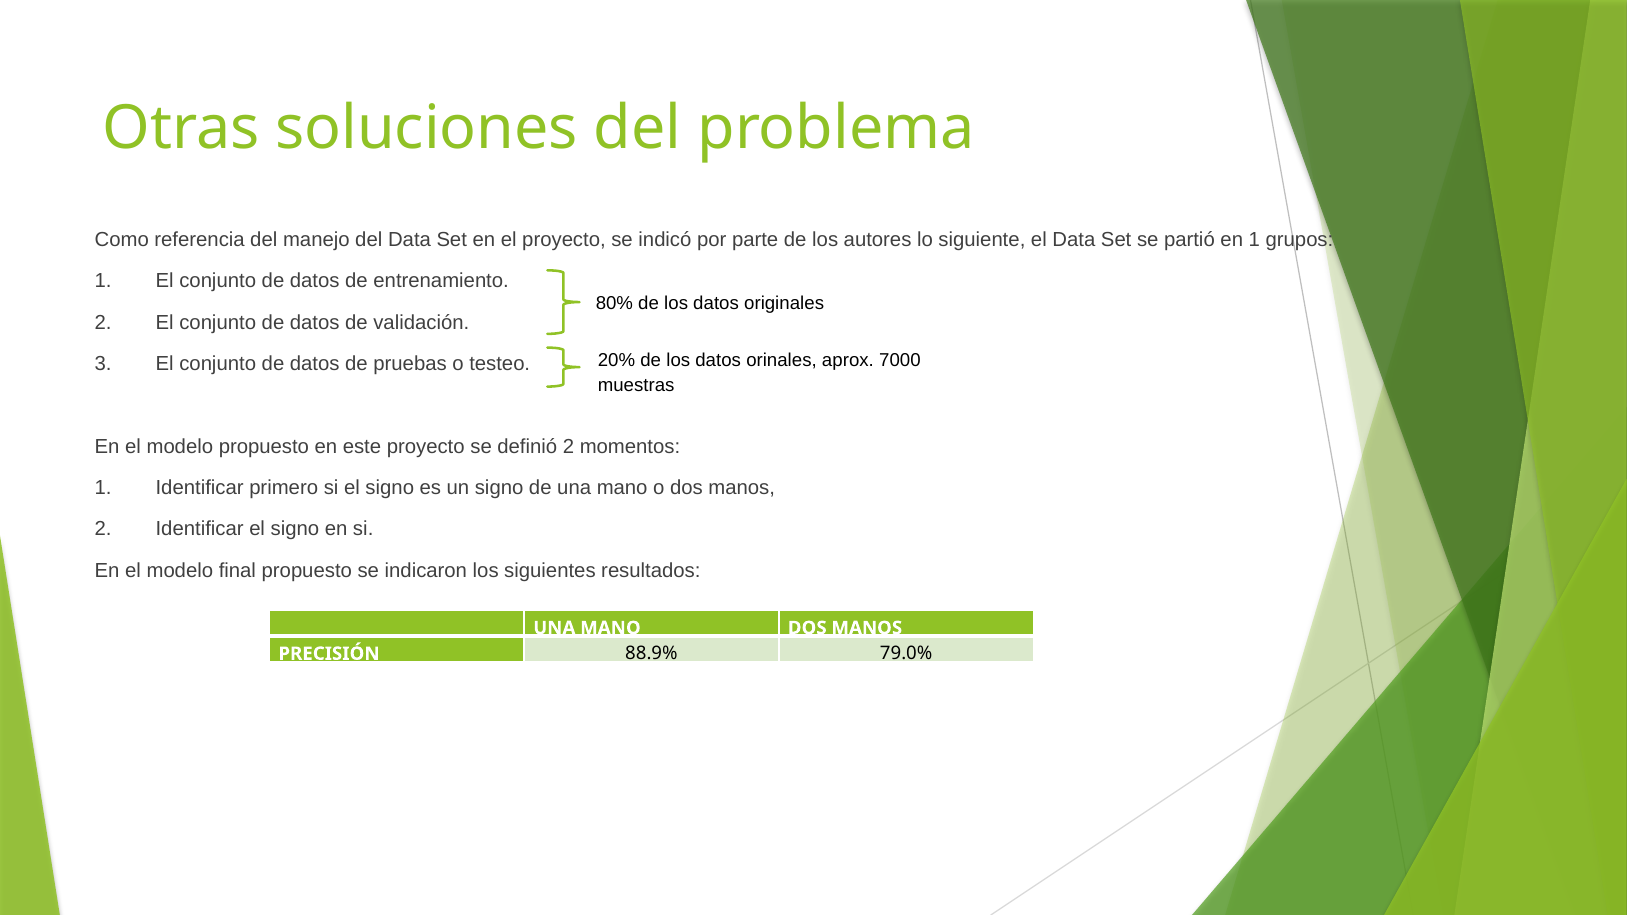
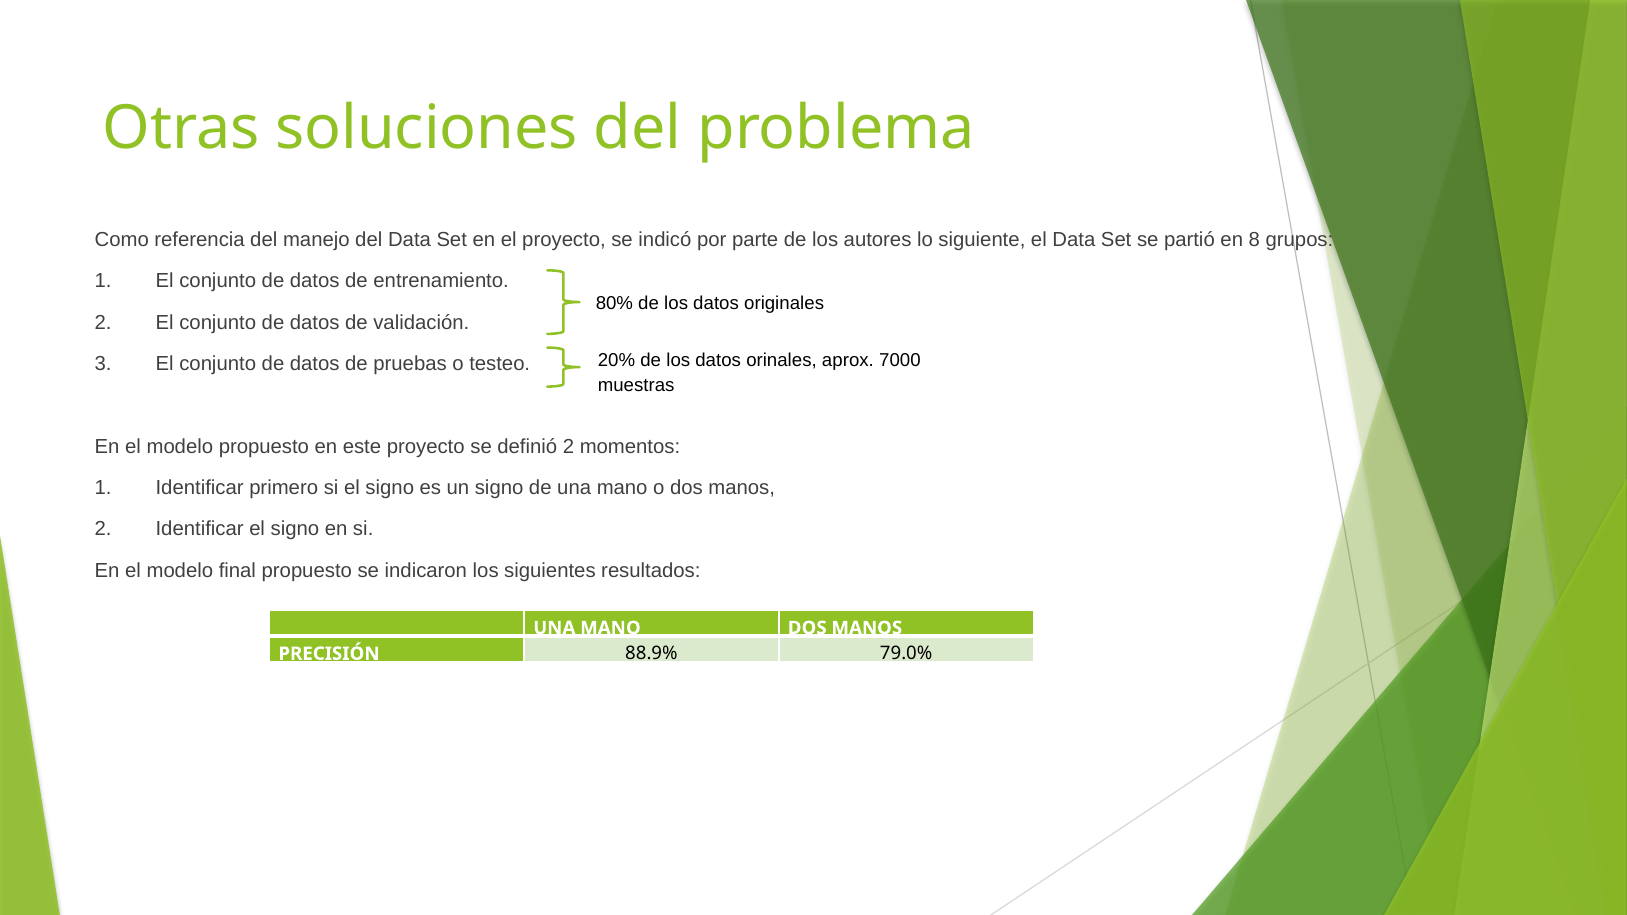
en 1: 1 -> 8
